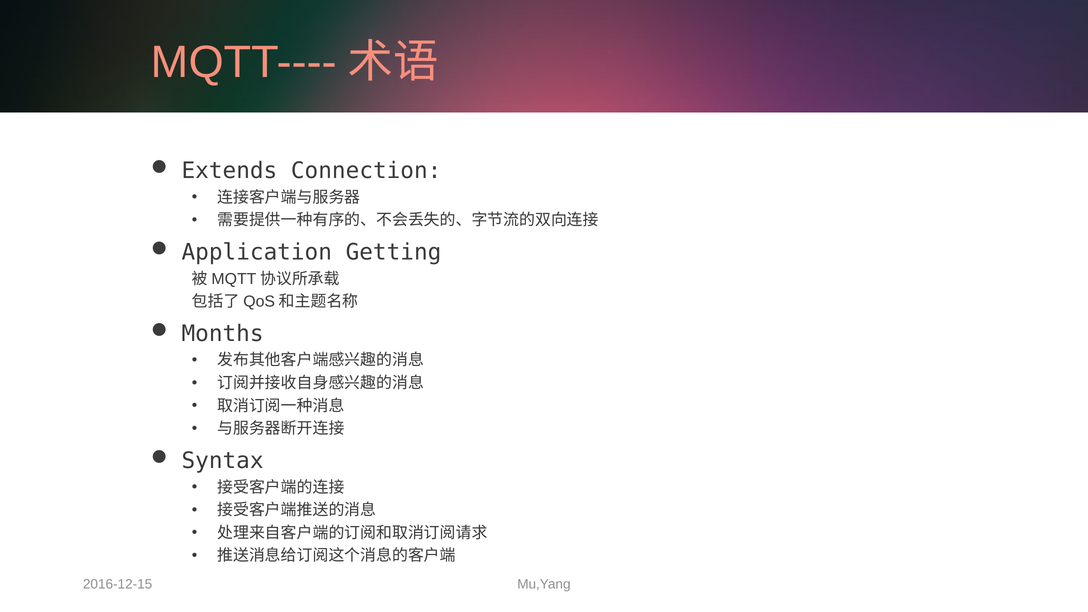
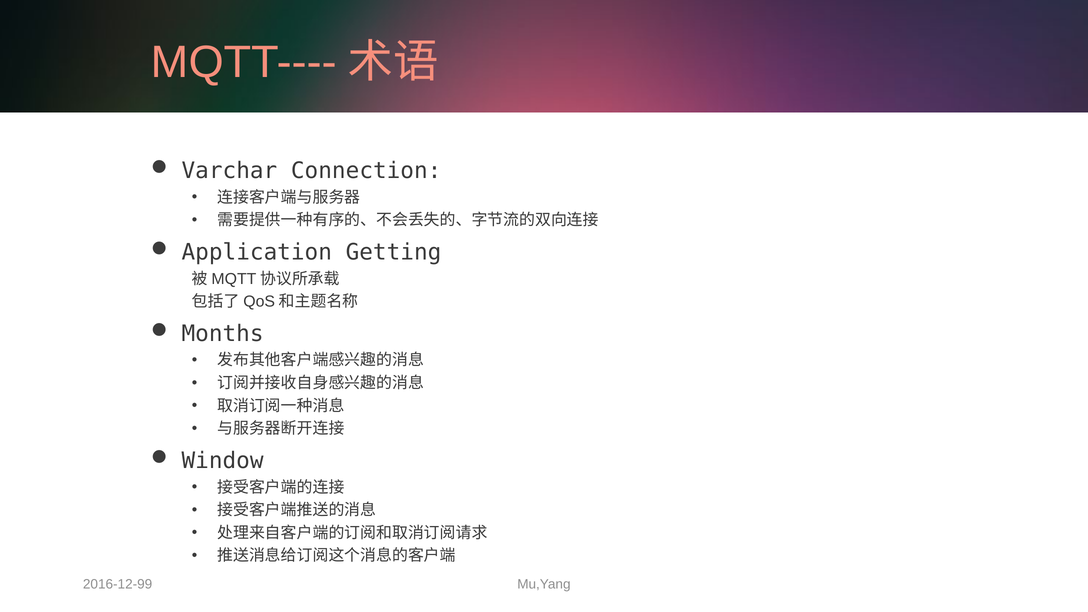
Extends: Extends -> Varchar
Syntax: Syntax -> Window
2016-12-15: 2016-12-15 -> 2016-12-99
